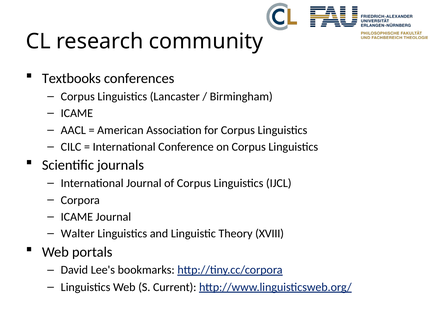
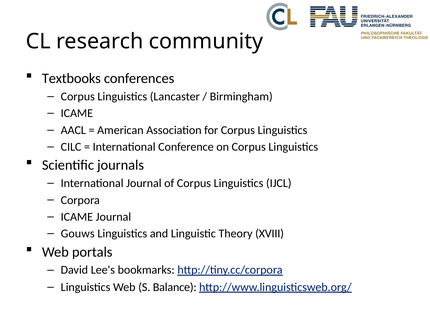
Walter: Walter -> Gouws
Current: Current -> Balance
